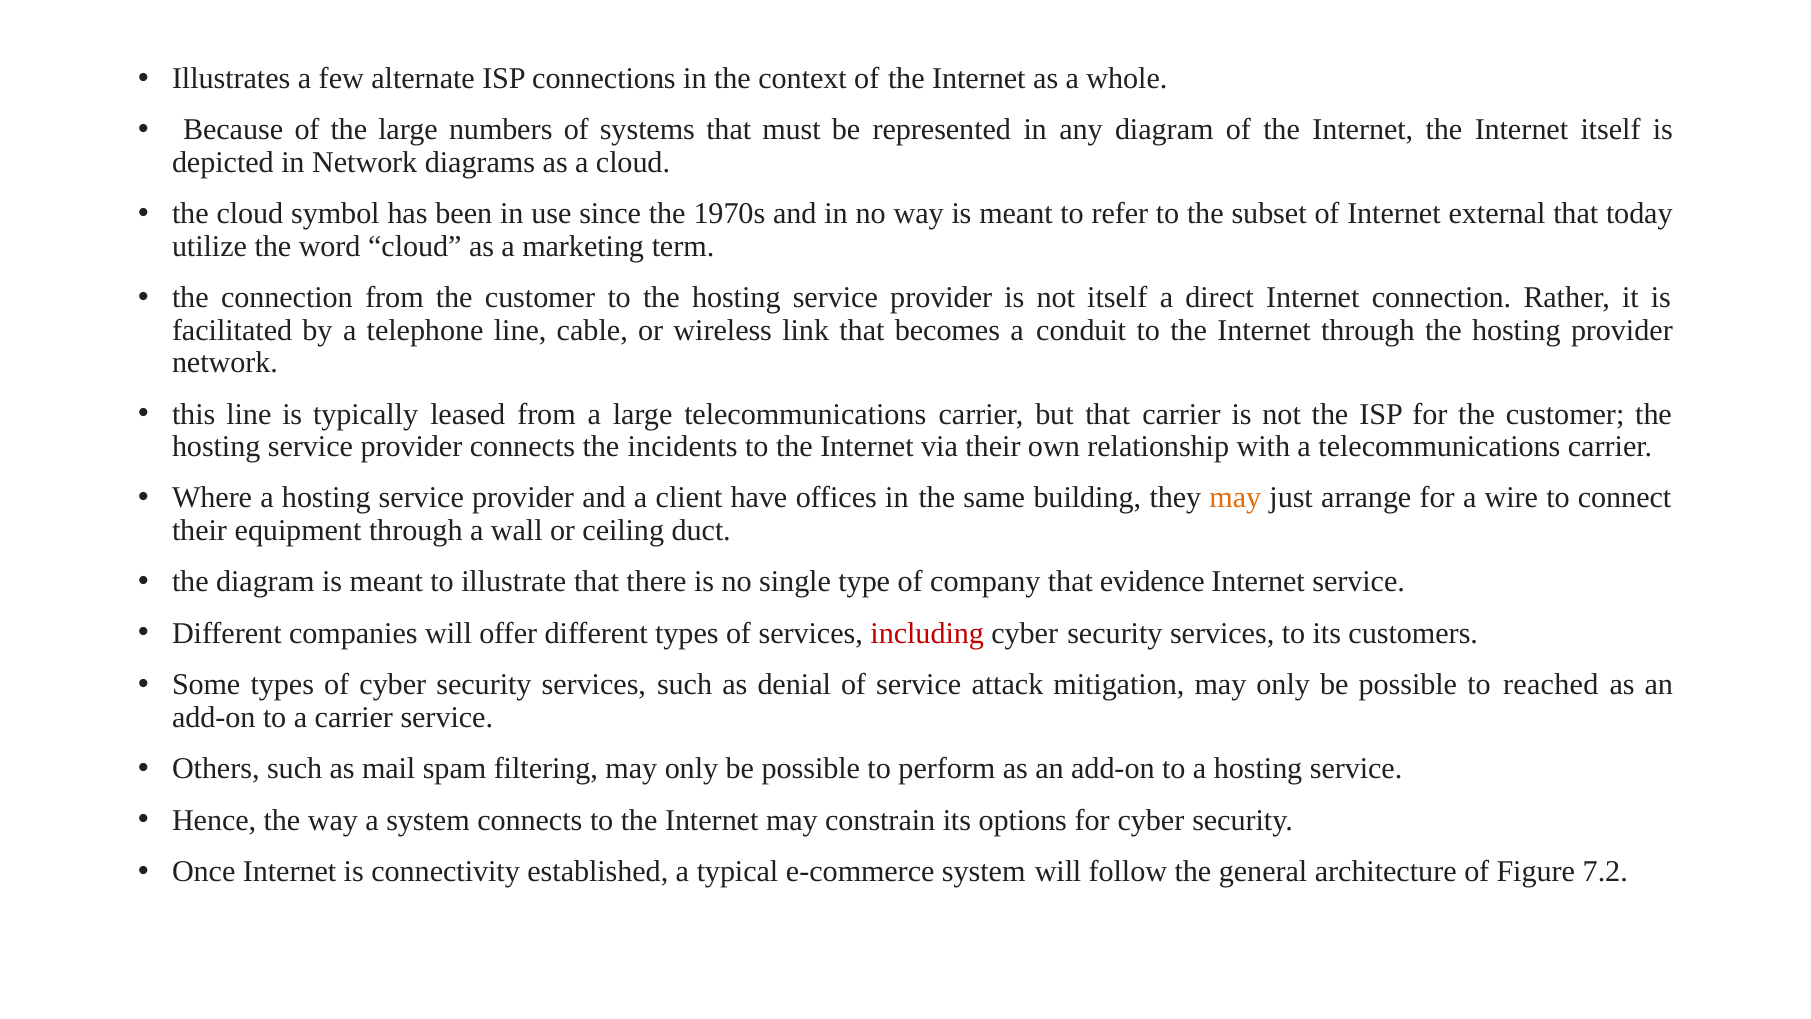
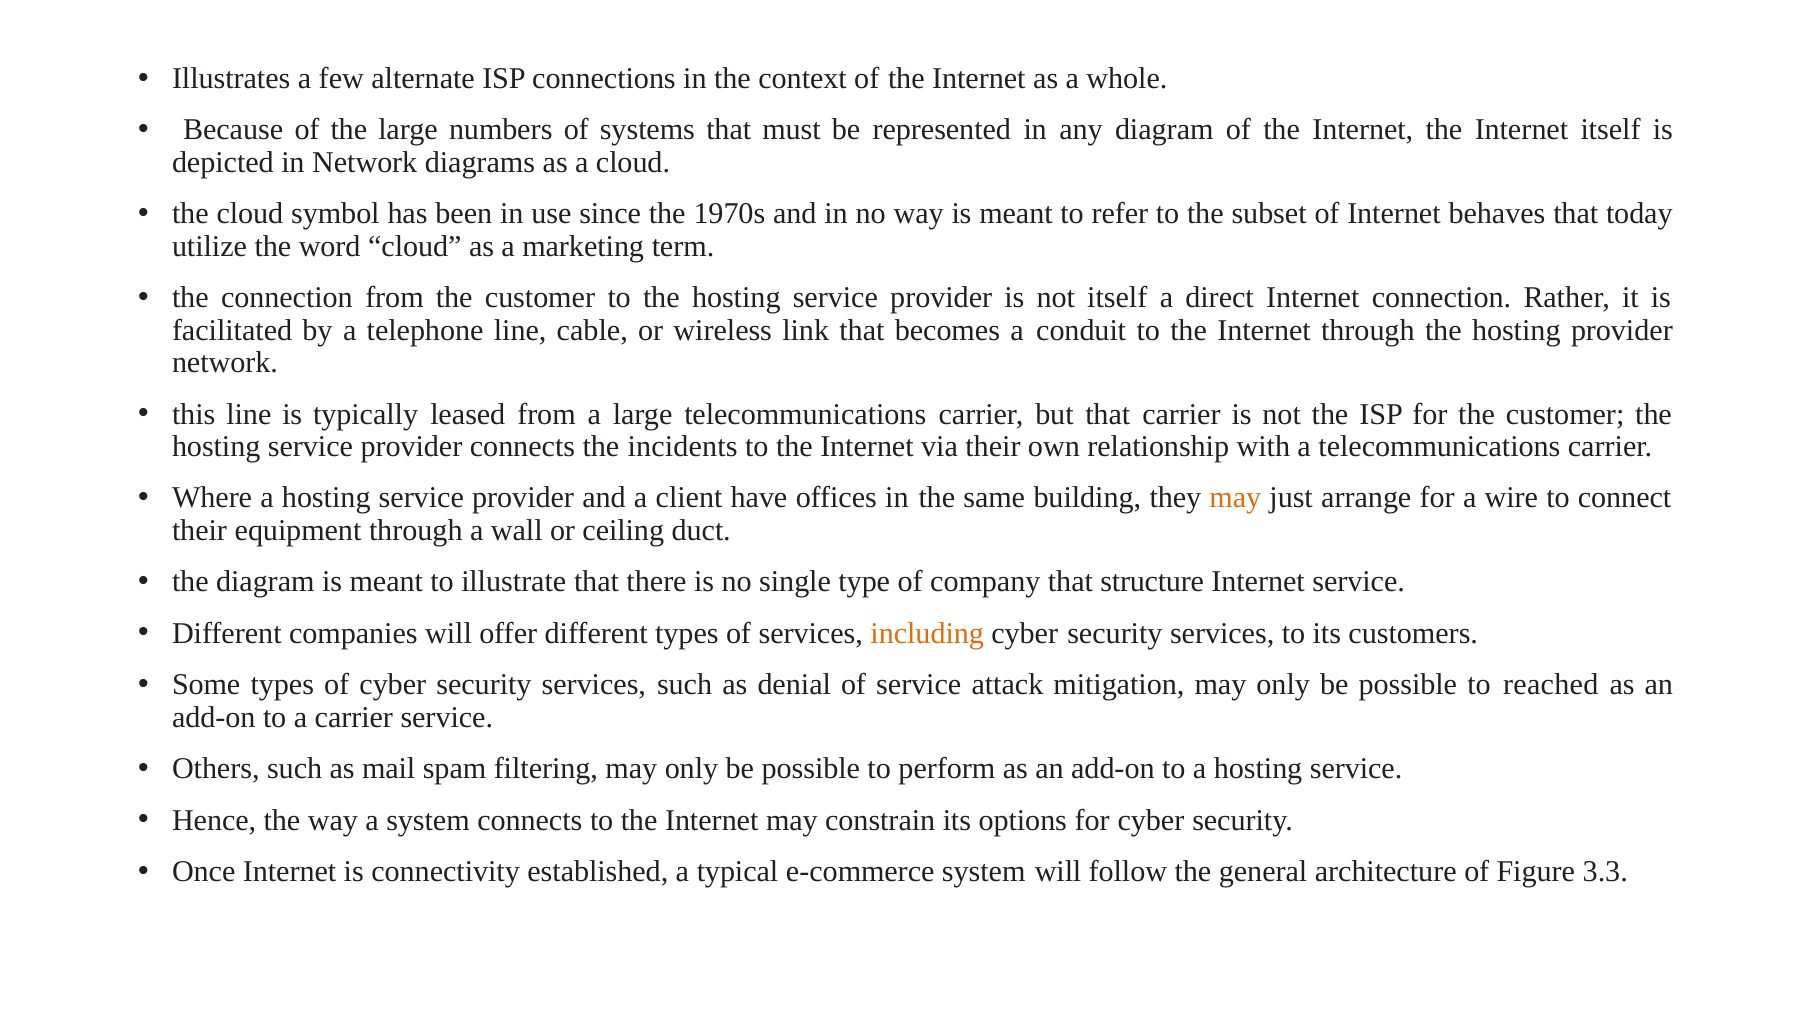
external: external -> behaves
evidence: evidence -> structure
including colour: red -> orange
7.2: 7.2 -> 3.3
